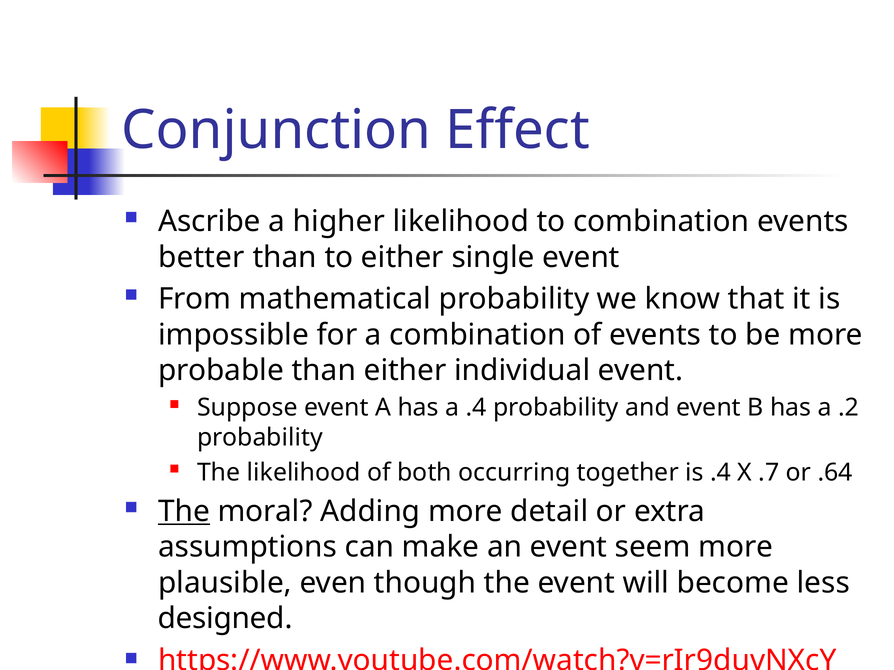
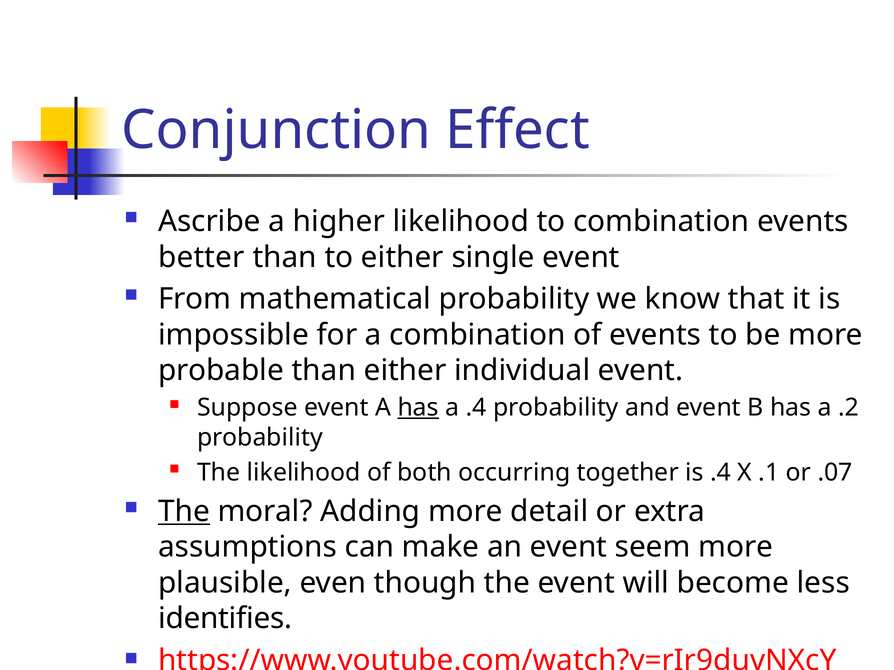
has at (418, 408) underline: none -> present
.7: .7 -> .1
.64: .64 -> .07
designed: designed -> identifies
